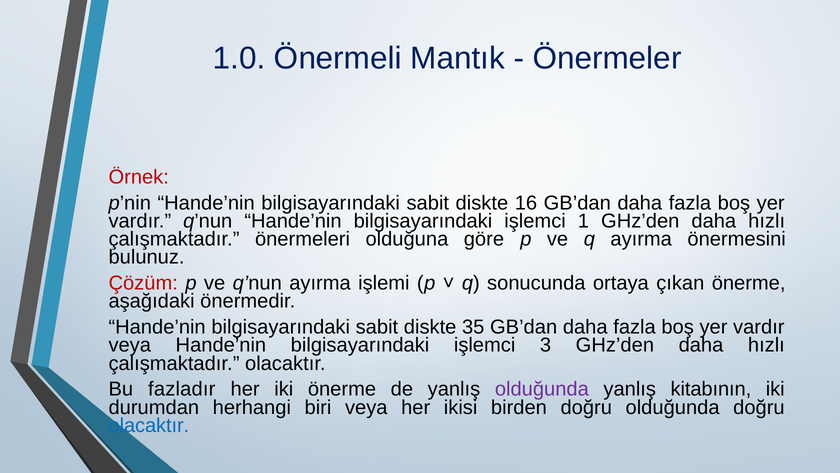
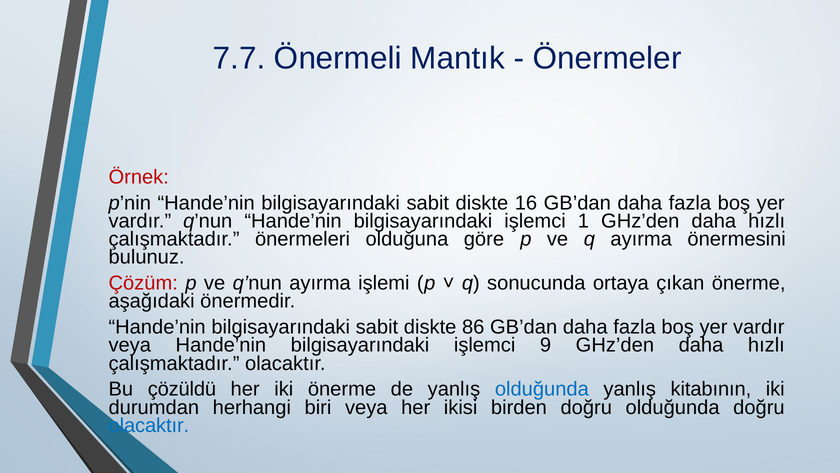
1.0: 1.0 -> 7.7
35: 35 -> 86
3: 3 -> 9
fazladır: fazladır -> çözüldü
olduğunda at (542, 389) colour: purple -> blue
